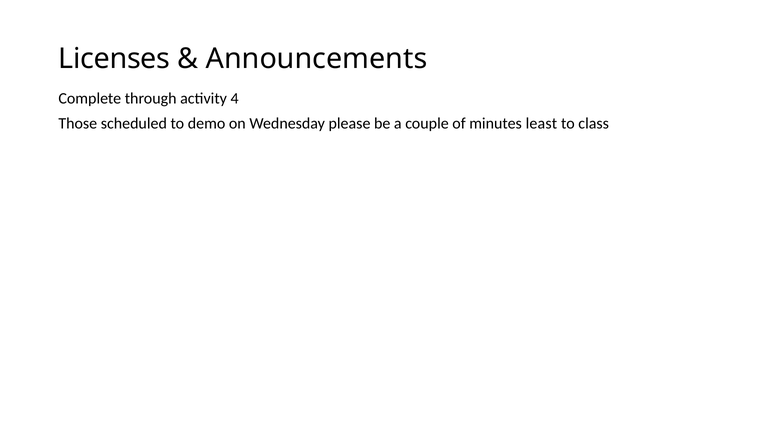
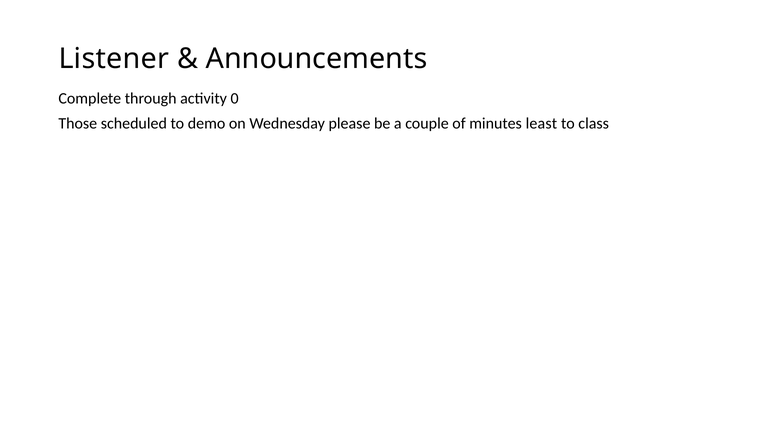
Licenses: Licenses -> Listener
4: 4 -> 0
